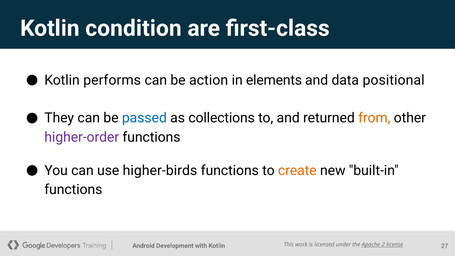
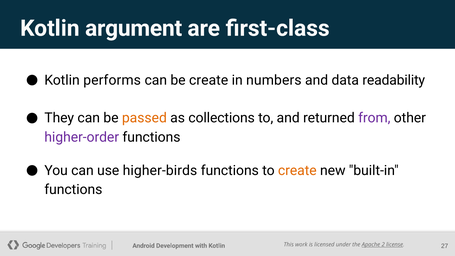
condition: condition -> argument
be action: action -> create
elements: elements -> numbers
positional: positional -> readability
passed colour: blue -> orange
from colour: orange -> purple
